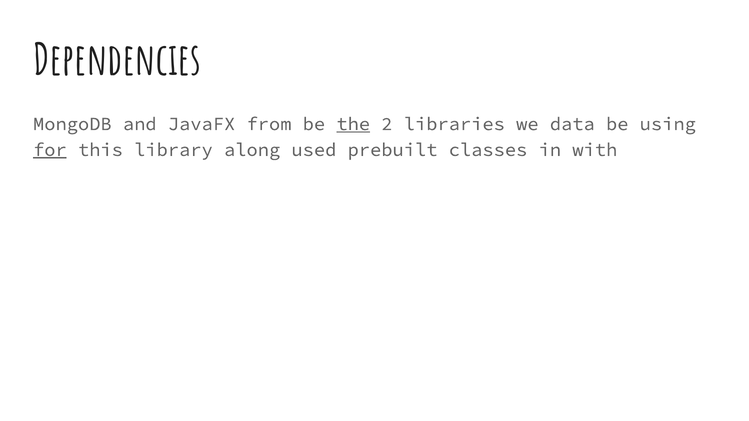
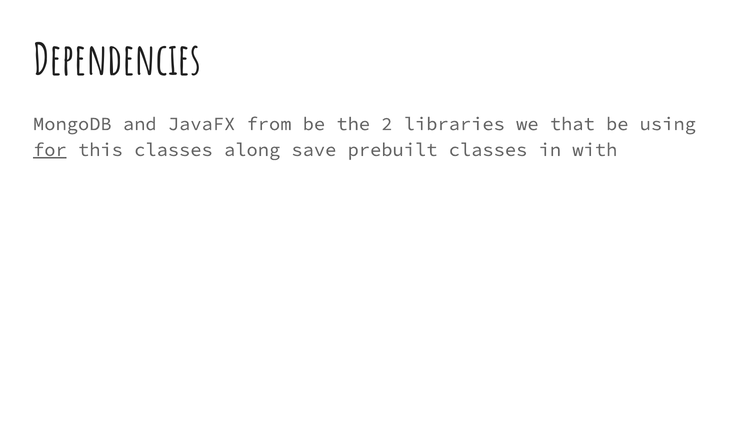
the underline: present -> none
data: data -> that
this library: library -> classes
used: used -> save
